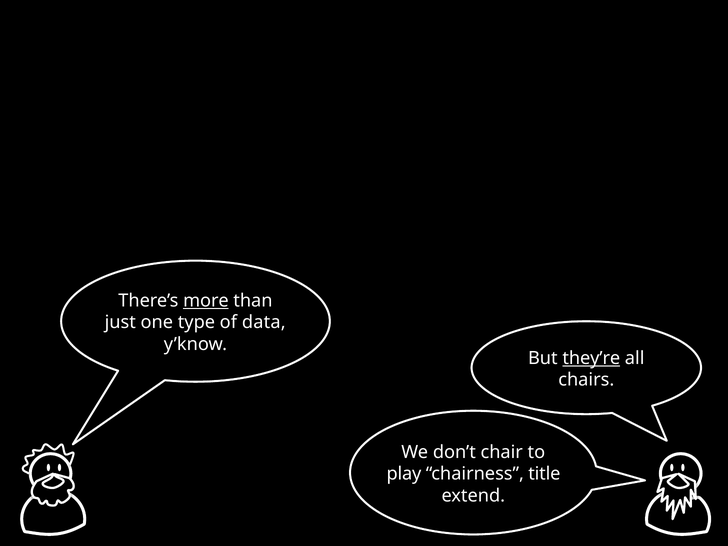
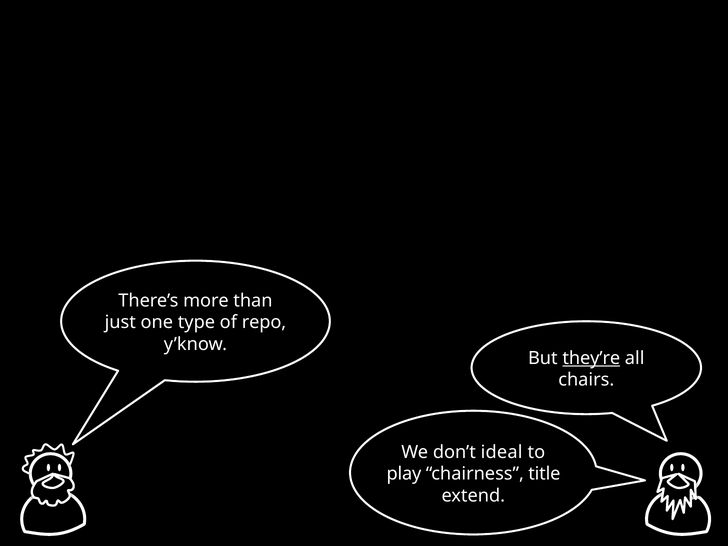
more underline: present -> none
data: data -> repo
chair: chair -> ideal
